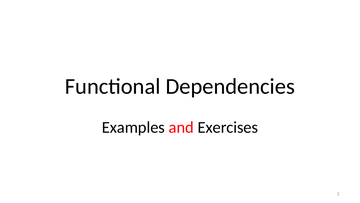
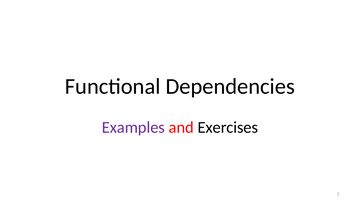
Examples colour: black -> purple
